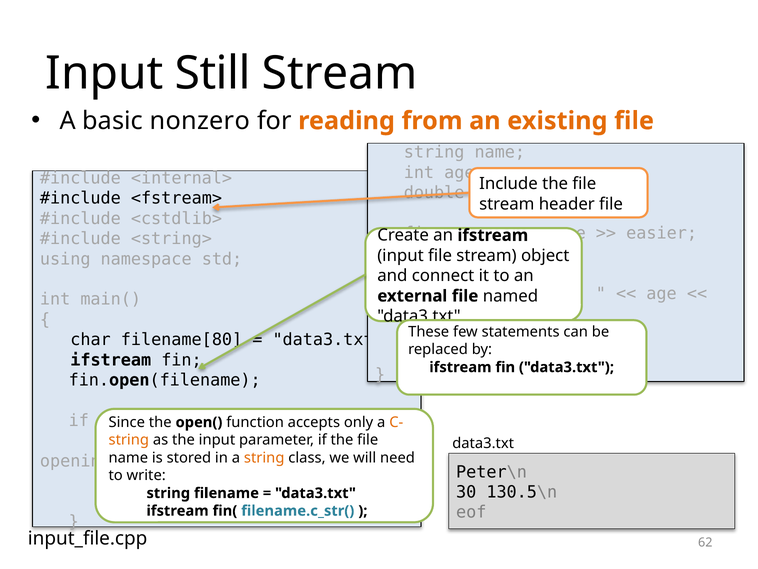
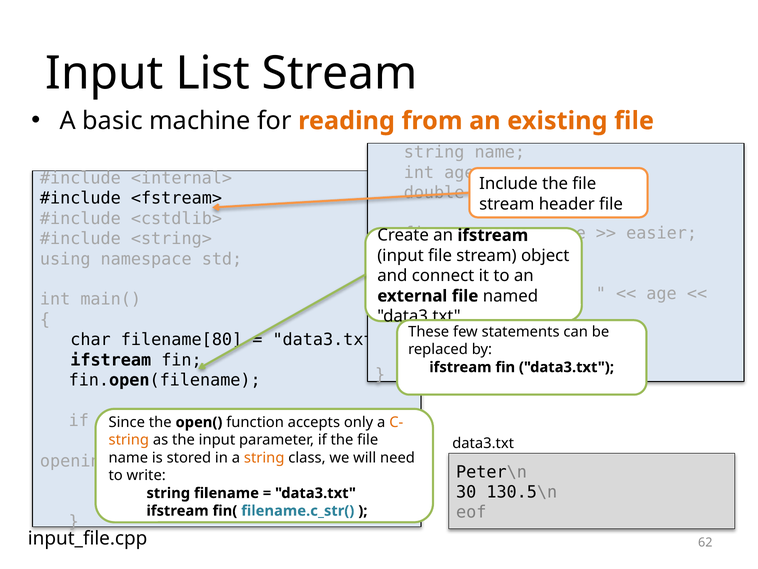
Still: Still -> List
nonzero: nonzero -> machine
